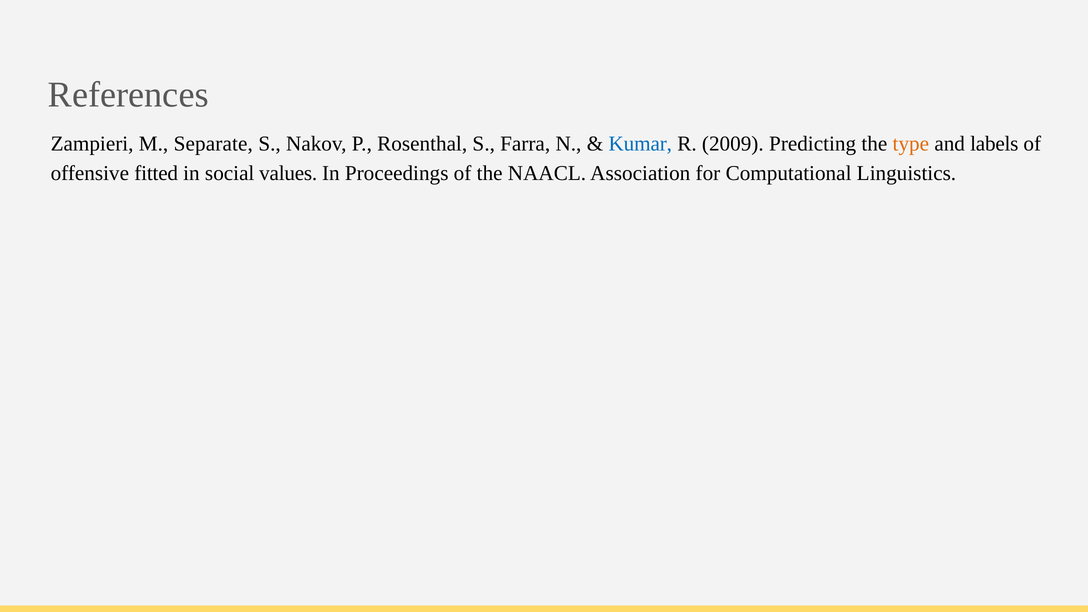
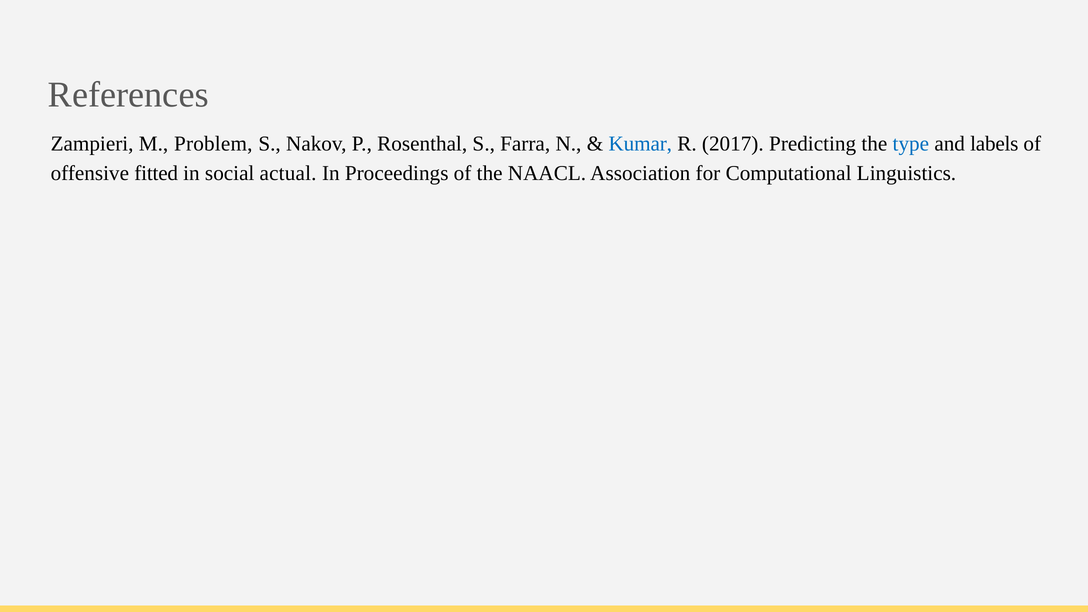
Separate: Separate -> Problem
2009: 2009 -> 2017
type colour: orange -> blue
values: values -> actual
